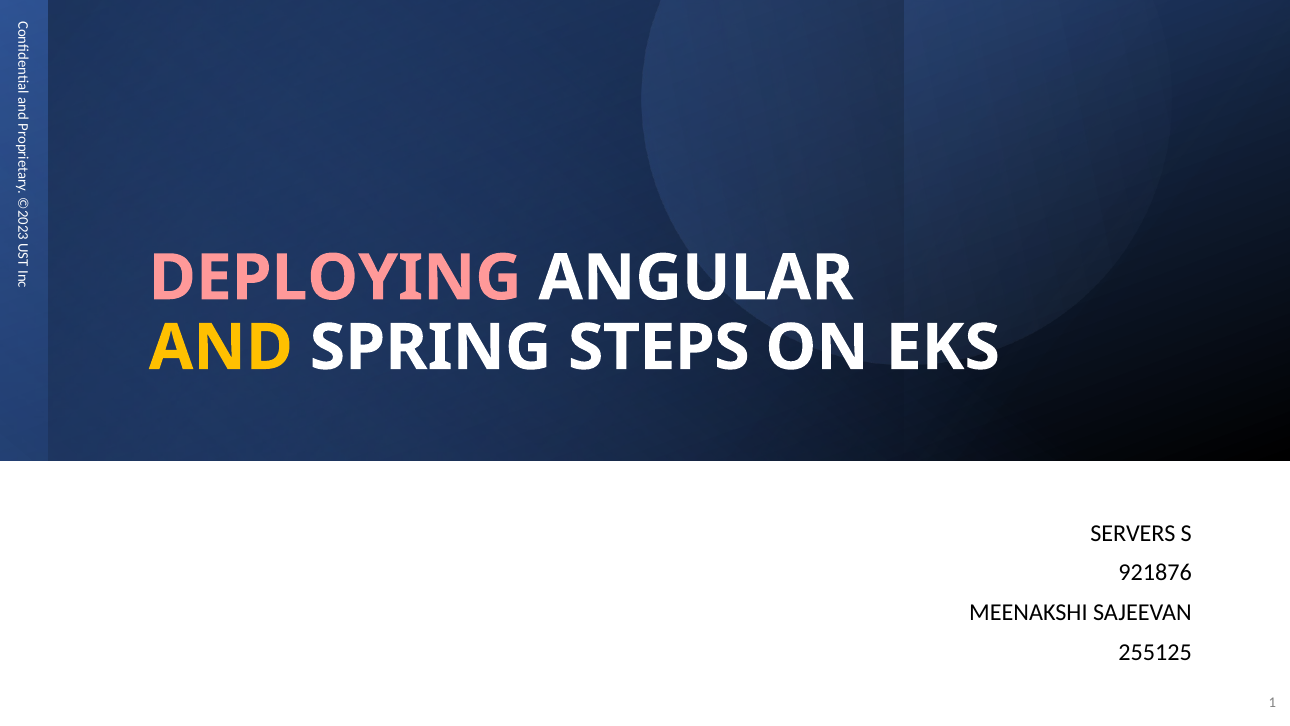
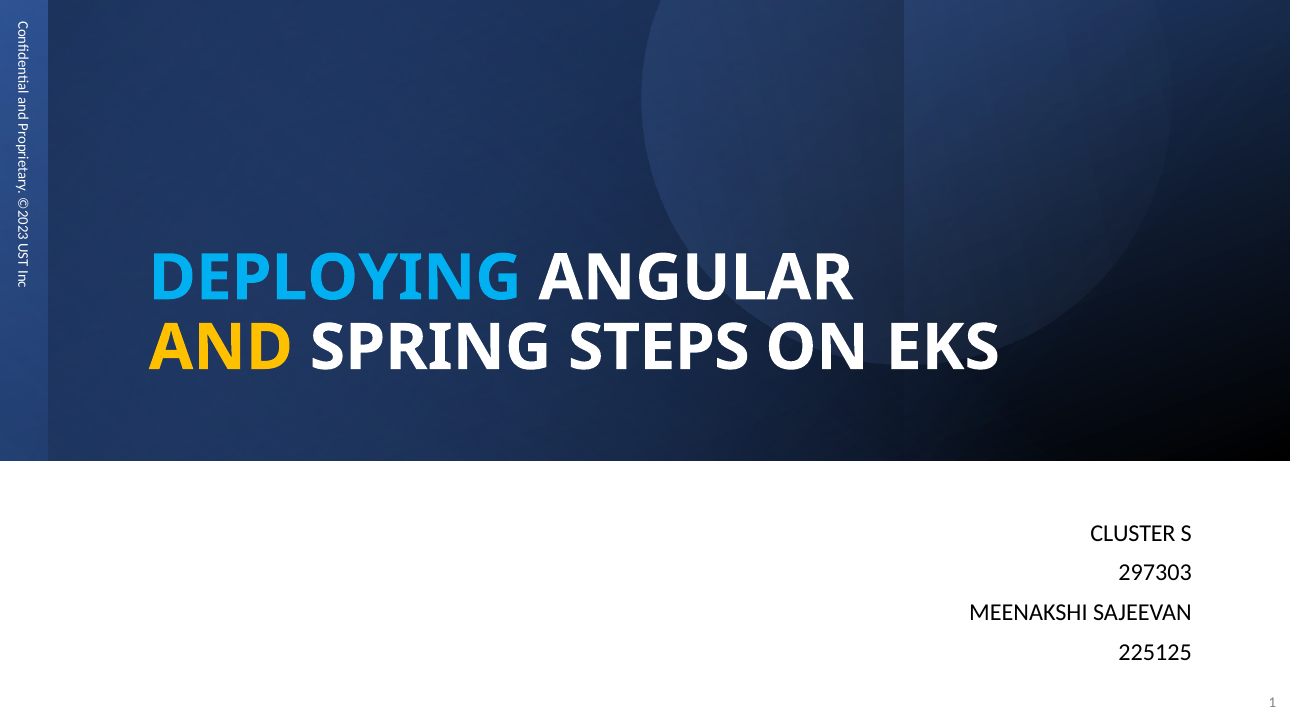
DEPLOYING colour: pink -> light blue
SERVERS: SERVERS -> CLUSTER
921876: 921876 -> 297303
255125: 255125 -> 225125
